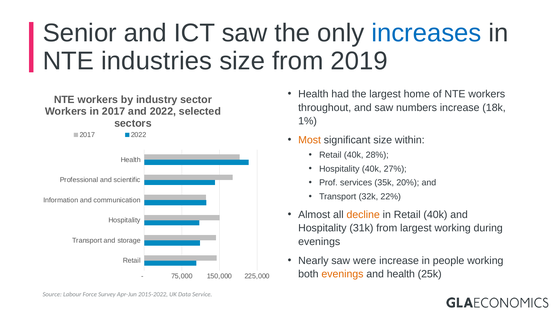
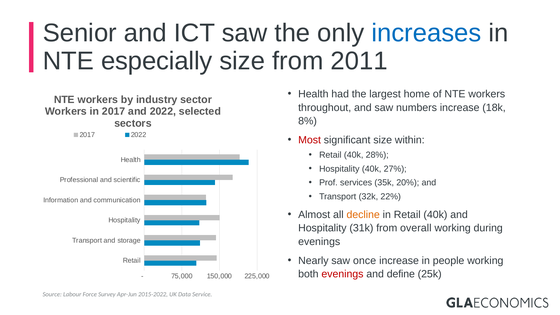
industries: industries -> especially
2019: 2019 -> 2011
1%: 1% -> 8%
Most colour: orange -> red
from largest: largest -> overall
were: were -> once
evenings at (342, 274) colour: orange -> red
and health: health -> define
